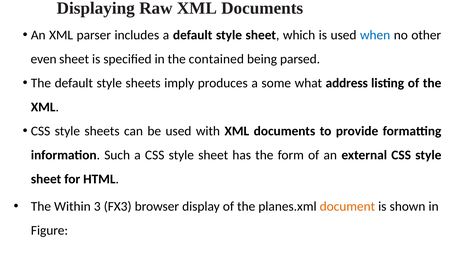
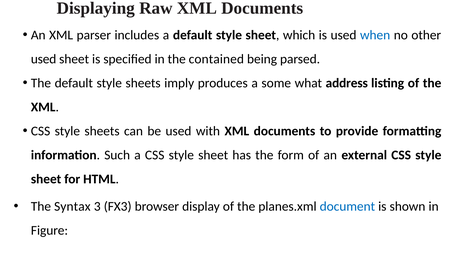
even at (44, 59): even -> used
Within: Within -> Syntax
document colour: orange -> blue
